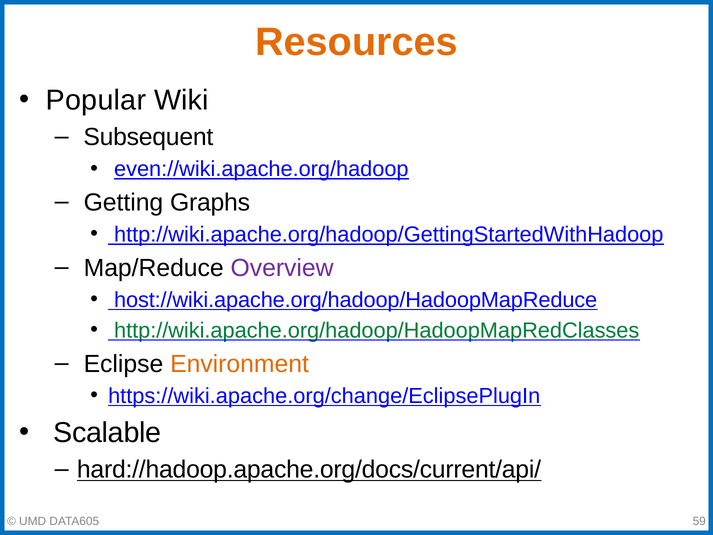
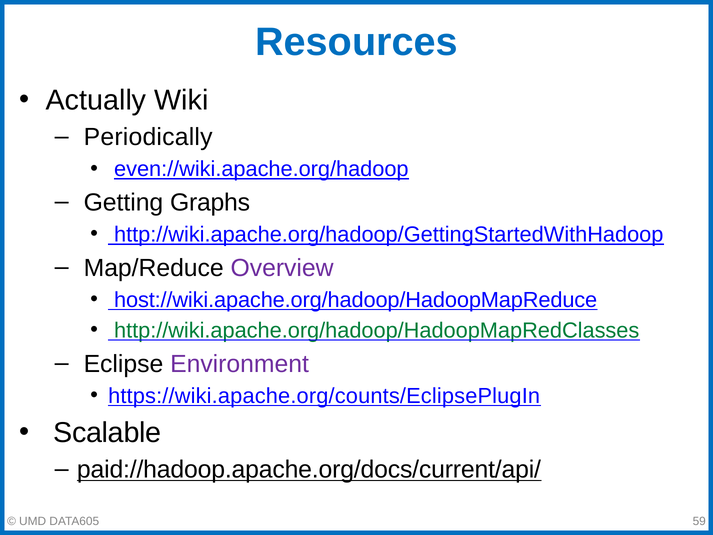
Resources colour: orange -> blue
Popular: Popular -> Actually
Subsequent: Subsequent -> Periodically
Environment colour: orange -> purple
https://wiki.apache.org/change/EclipsePlugIn: https://wiki.apache.org/change/EclipsePlugIn -> https://wiki.apache.org/counts/EclipsePlugIn
hard://hadoop.apache.org/docs/current/api/: hard://hadoop.apache.org/docs/current/api/ -> paid://hadoop.apache.org/docs/current/api/
